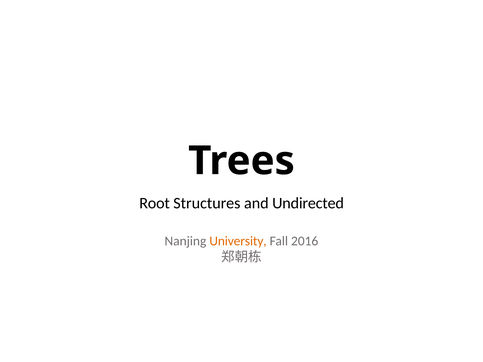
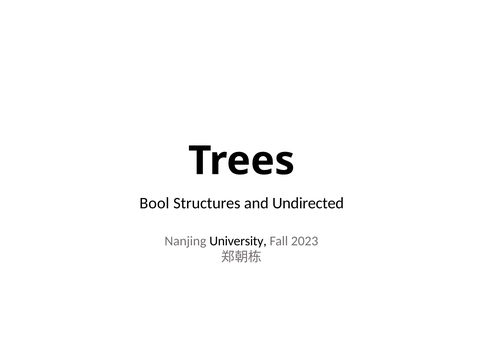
Root: Root -> Bool
University colour: orange -> black
2016: 2016 -> 2023
